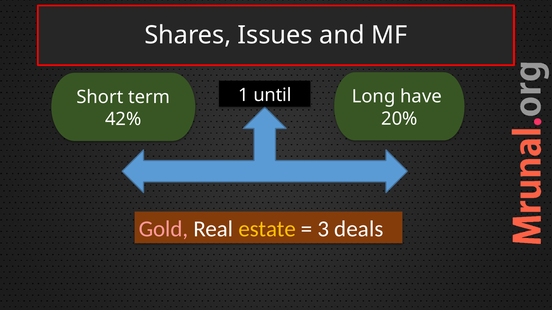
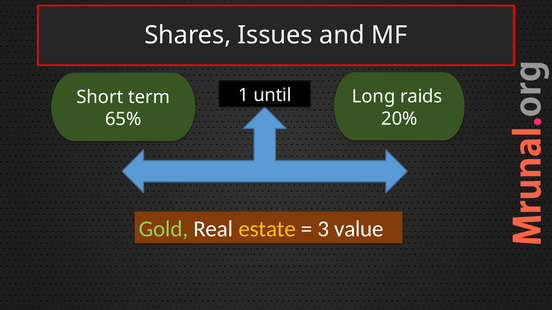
have: have -> raids
42%: 42% -> 65%
Gold colour: pink -> light green
deals: deals -> value
